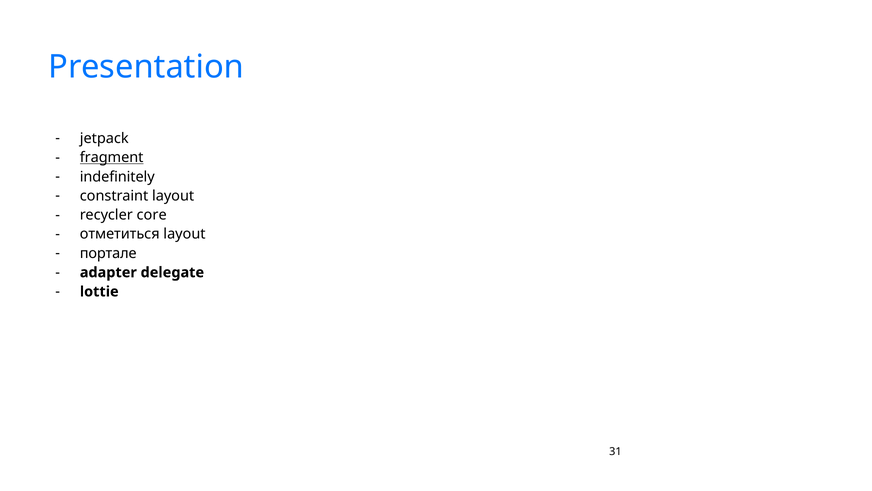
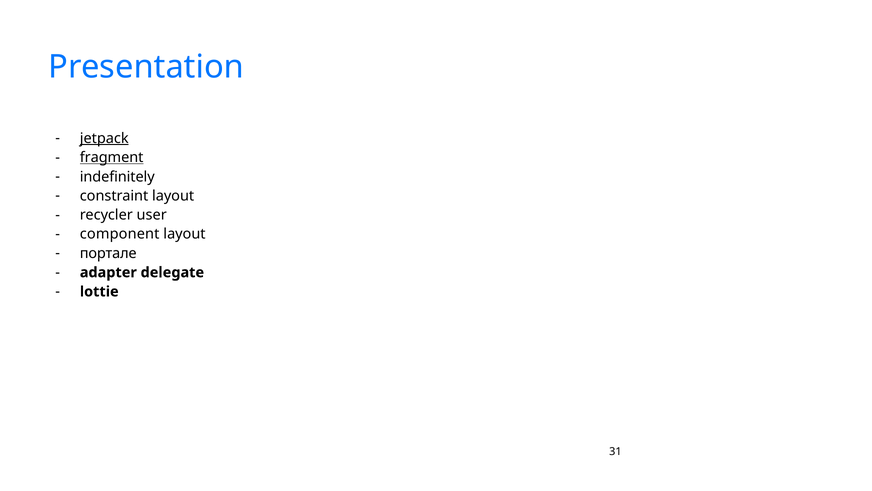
jetpack underline: none -> present
core: core -> user
отметиться: отметиться -> component
